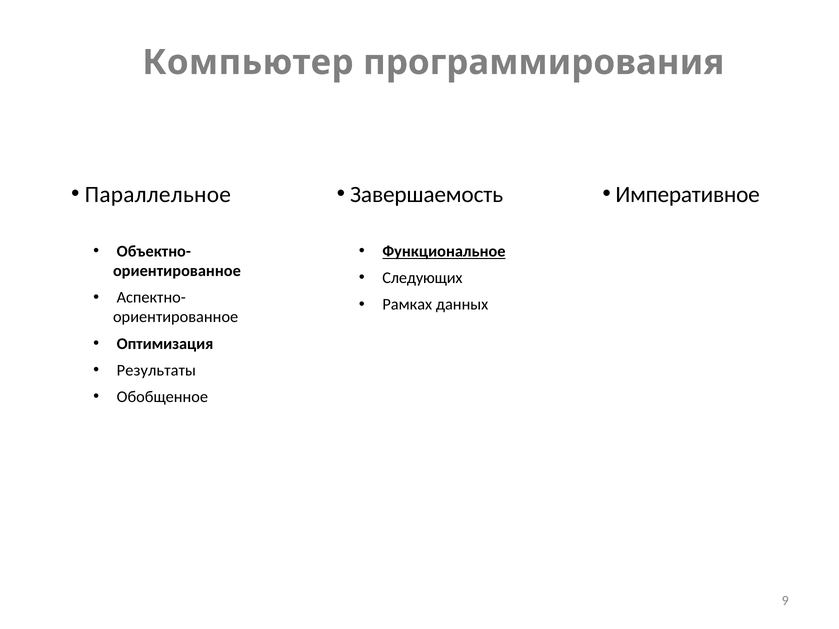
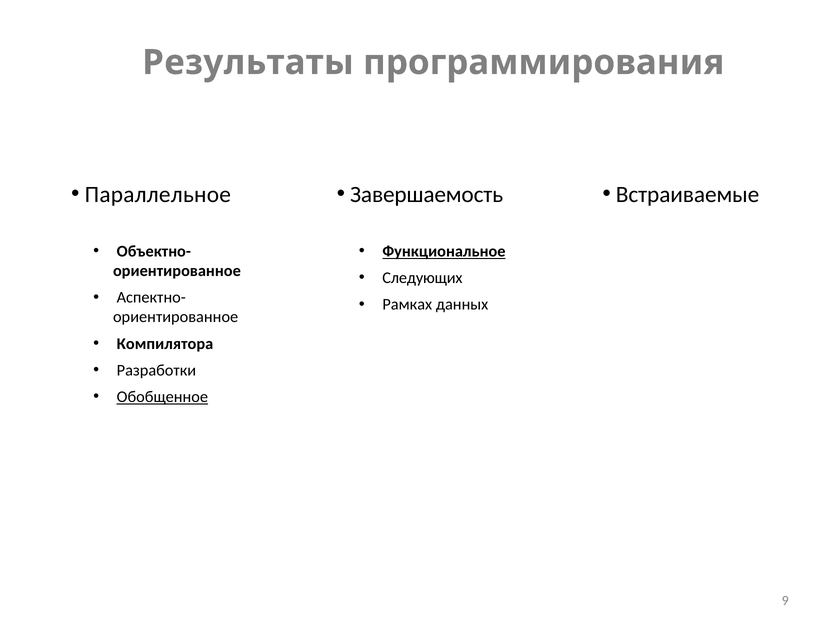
Компьютер: Компьютер -> Результаты
Императивное: Императивное -> Встраиваемые
Оптимизация: Оптимизация -> Компилятора
Результаты: Результаты -> Разработки
Обобщенное underline: none -> present
